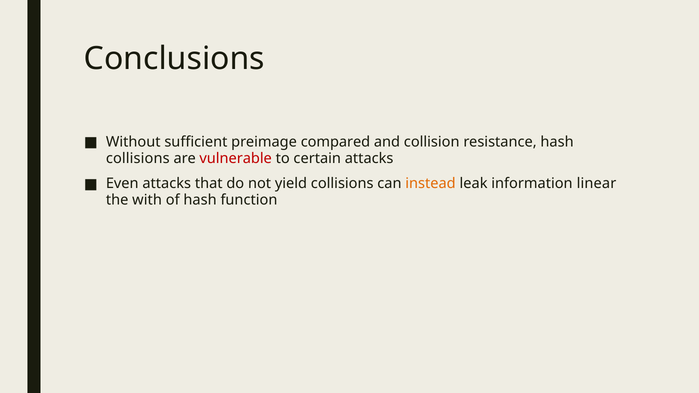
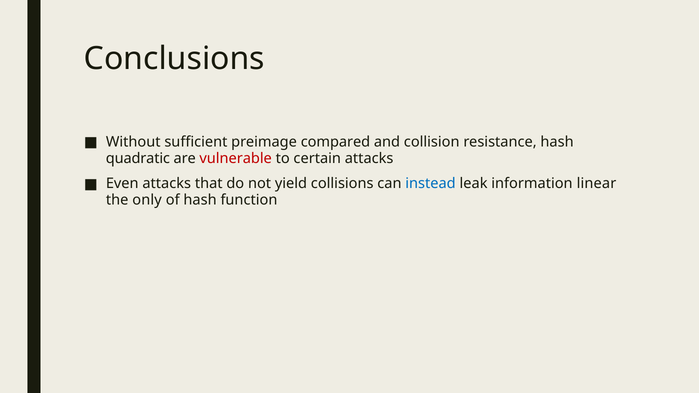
collisions at (138, 158): collisions -> quadratic
instead colour: orange -> blue
with: with -> only
